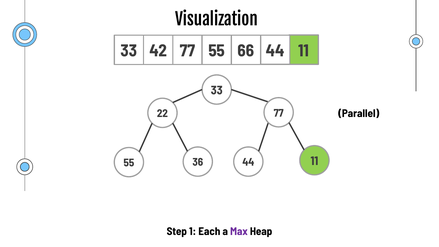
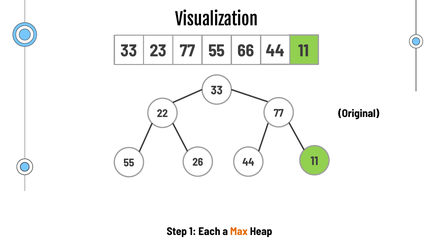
42: 42 -> 23
Parallel: Parallel -> Original
36: 36 -> 26
Max colour: purple -> orange
